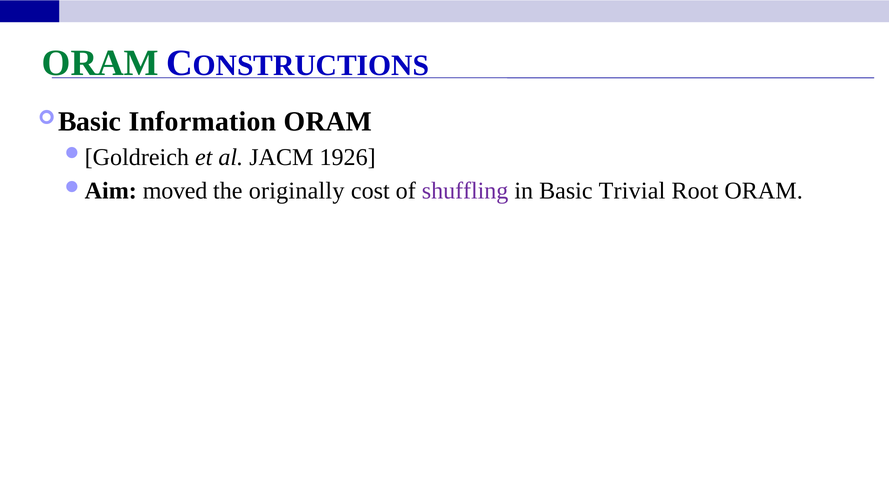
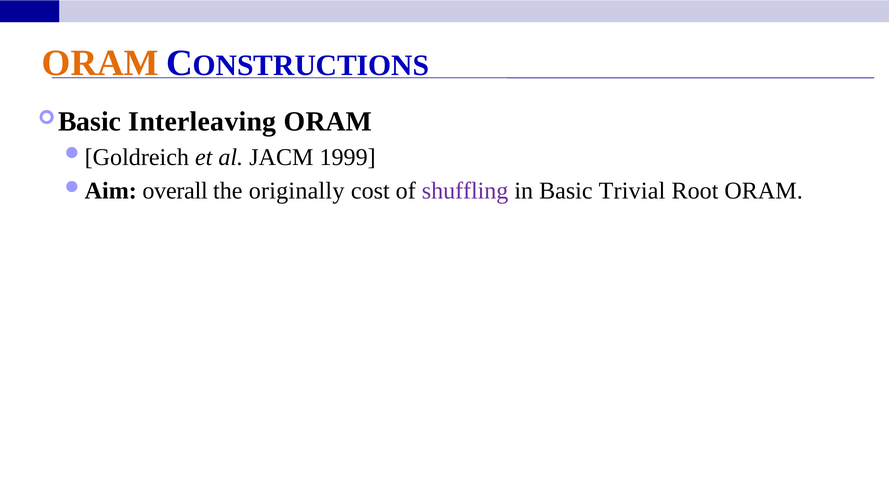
ORAM at (100, 63) colour: green -> orange
Information: Information -> Interleaving
1926: 1926 -> 1999
moved: moved -> overall
